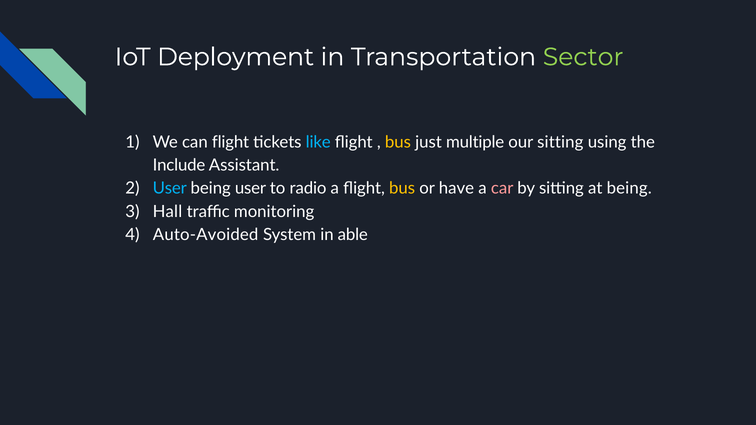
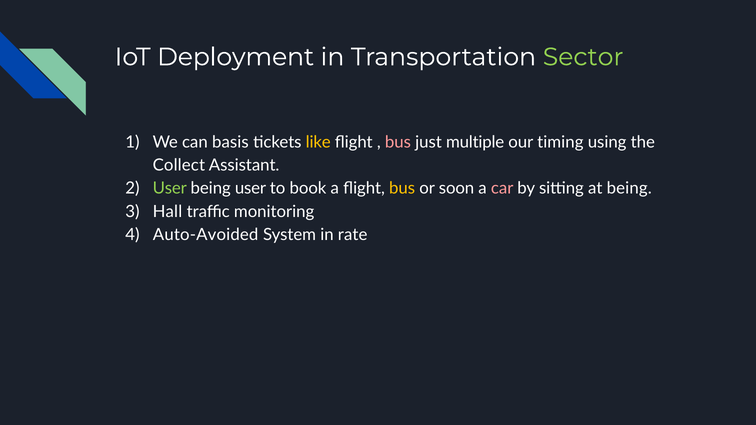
can flight: flight -> basis
like colour: light blue -> yellow
bus at (398, 142) colour: yellow -> pink
our sitting: sitting -> timing
Include: Include -> Collect
User at (170, 189) colour: light blue -> light green
radio: radio -> book
have: have -> soon
able: able -> rate
